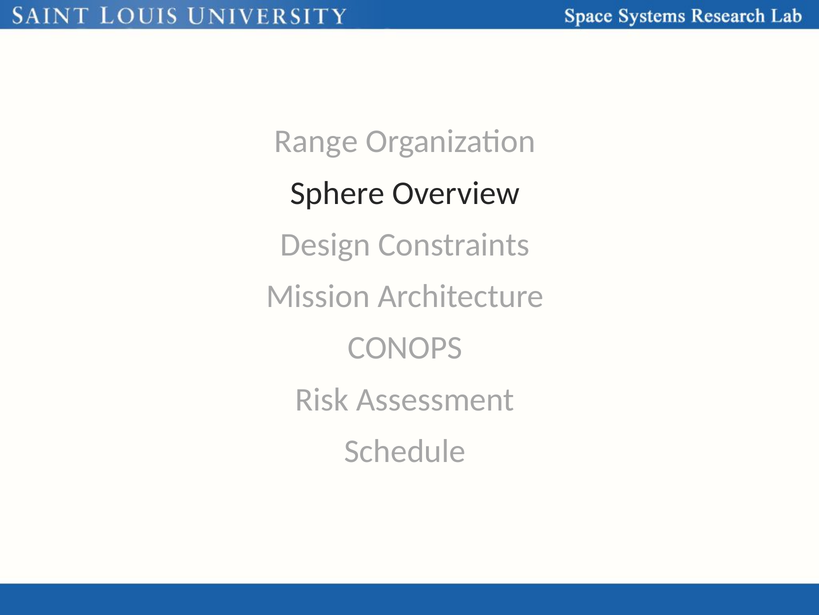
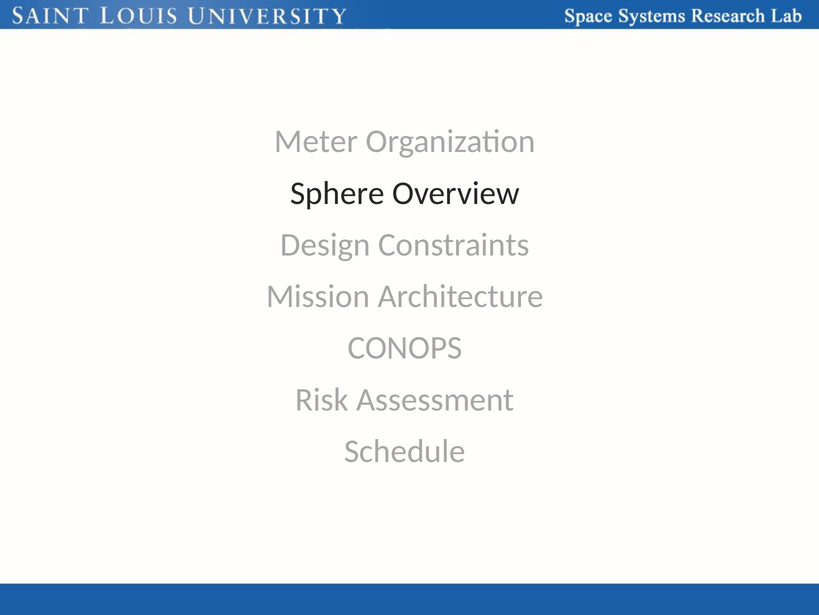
Range: Range -> Meter
